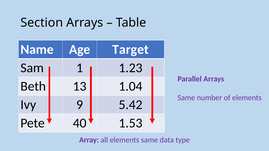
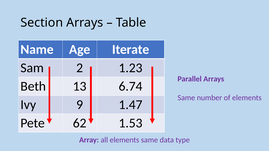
Target: Target -> Iterate
1: 1 -> 2
1.04: 1.04 -> 6.74
5.42: 5.42 -> 1.47
40: 40 -> 62
